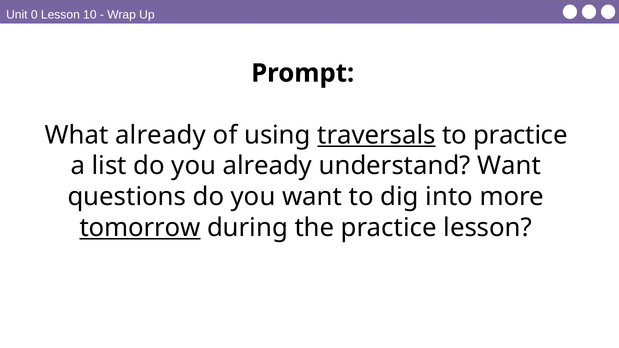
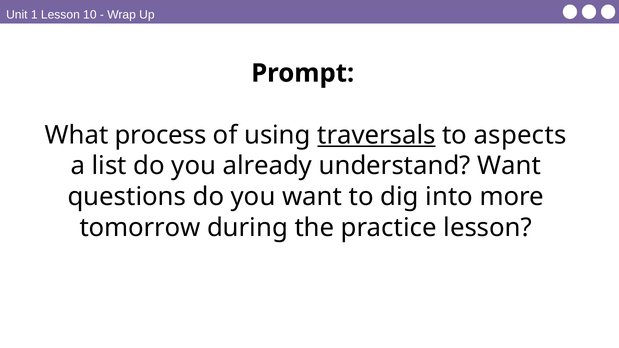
0: 0 -> 1
What already: already -> process
to practice: practice -> aspects
tomorrow underline: present -> none
